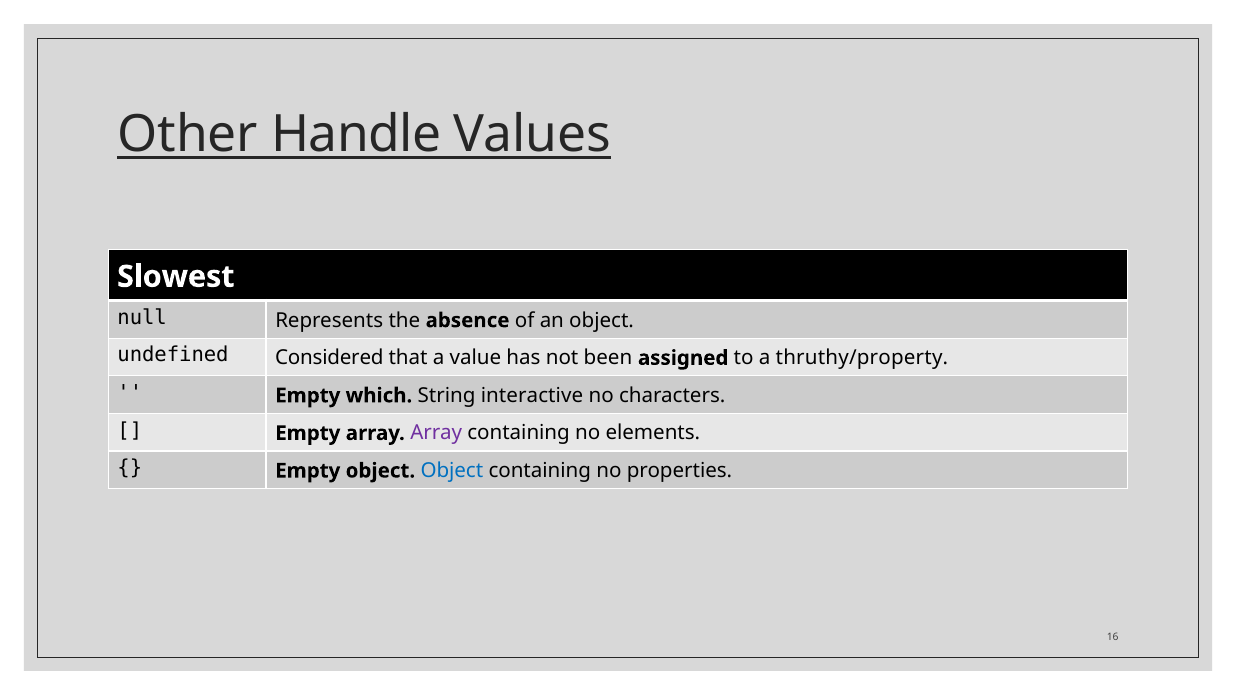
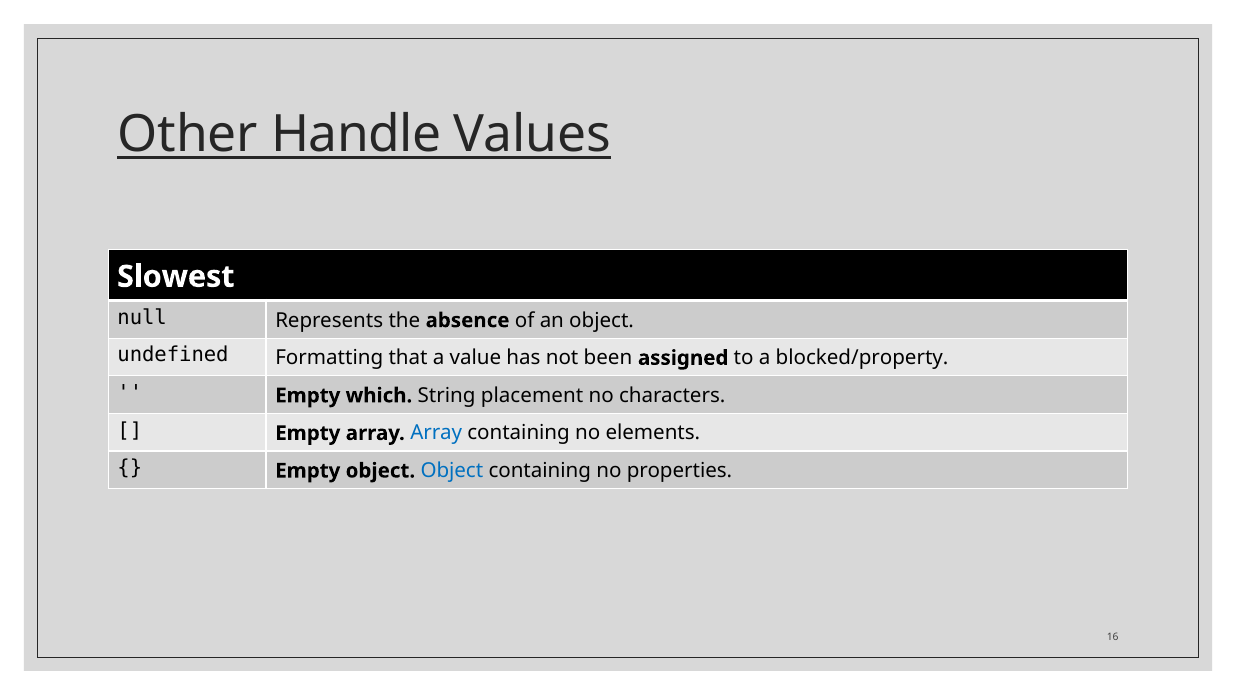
Considered: Considered -> Formatting
thruthy/property: thruthy/property -> blocked/property
interactive: interactive -> placement
Array at (436, 433) colour: purple -> blue
